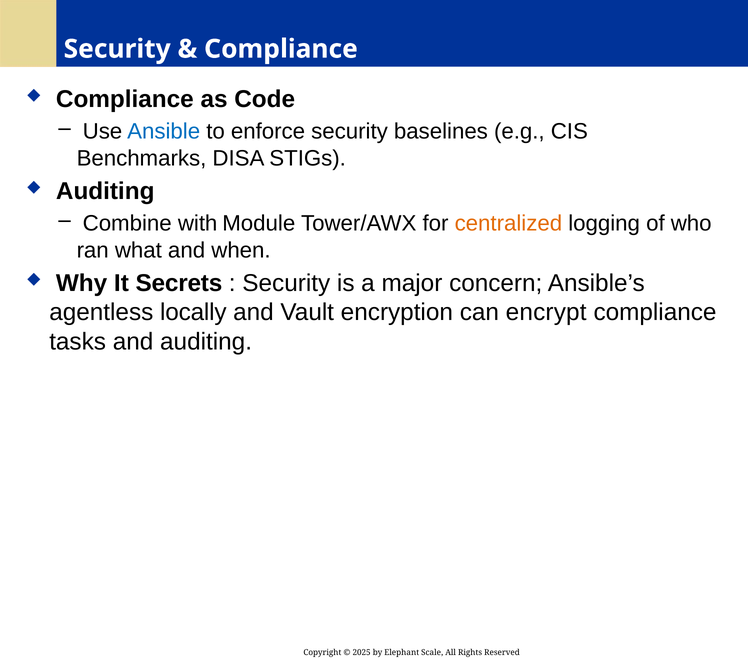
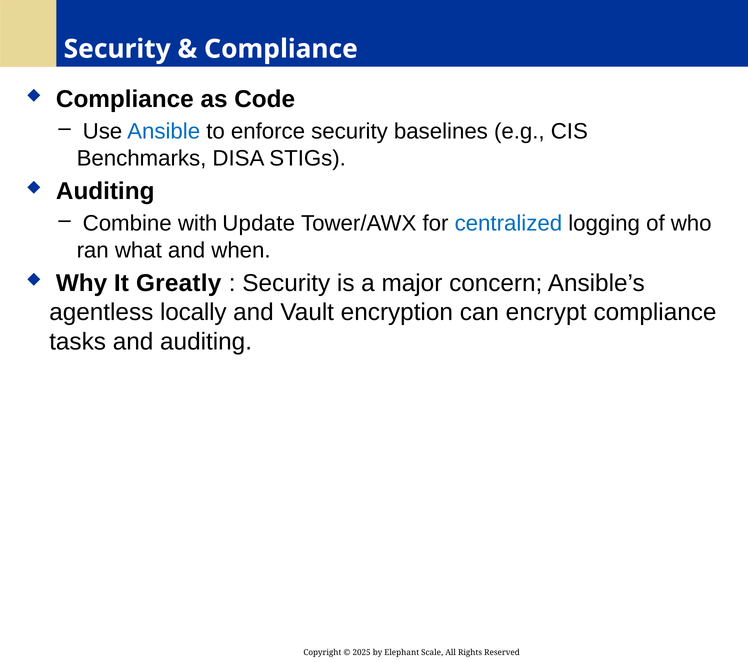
Module: Module -> Update
centralized colour: orange -> blue
Secrets: Secrets -> Greatly
